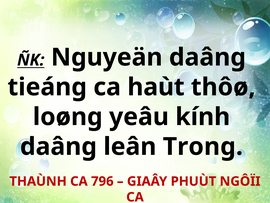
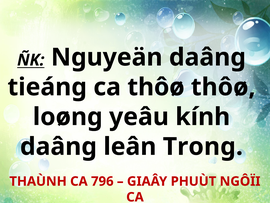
ca haùt: haùt -> thôø
